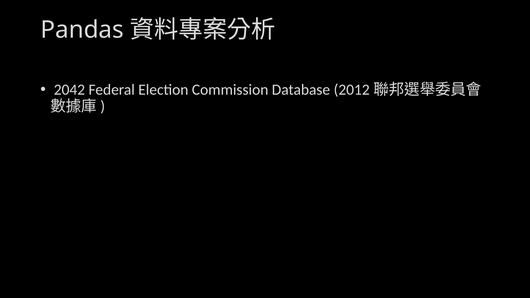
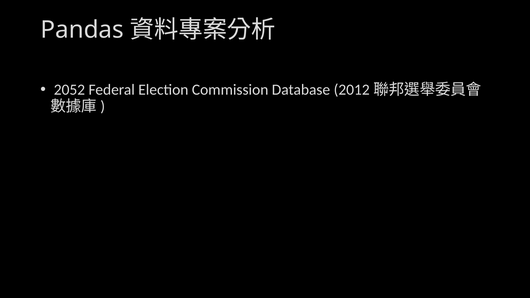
2042: 2042 -> 2052
